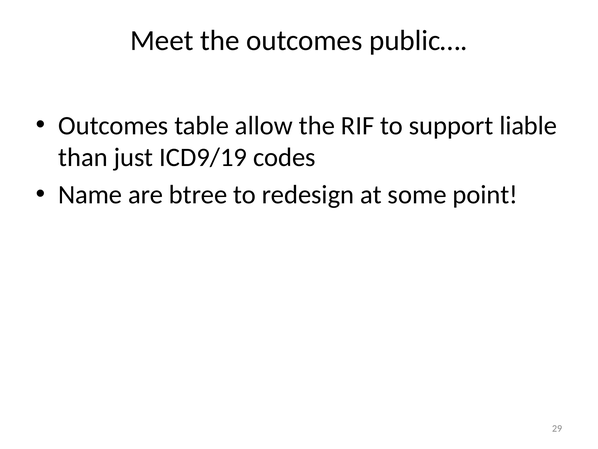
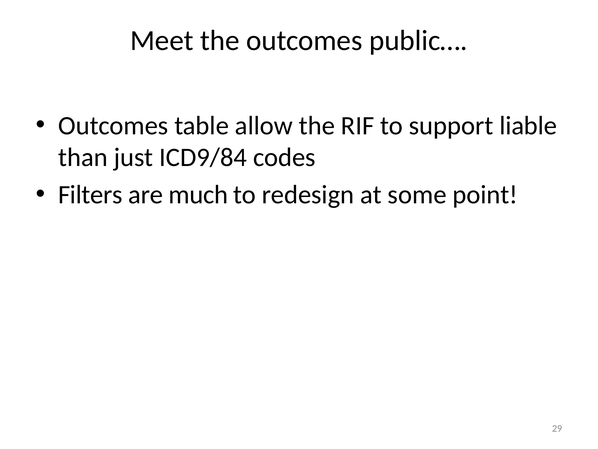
ICD9/19: ICD9/19 -> ICD9/84
Name: Name -> Filters
btree: btree -> much
